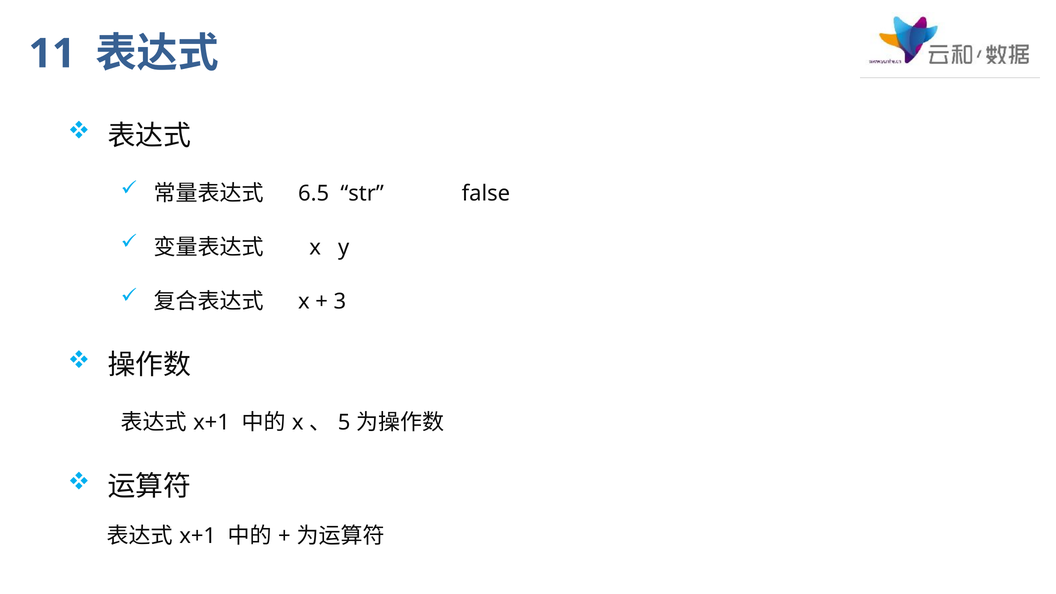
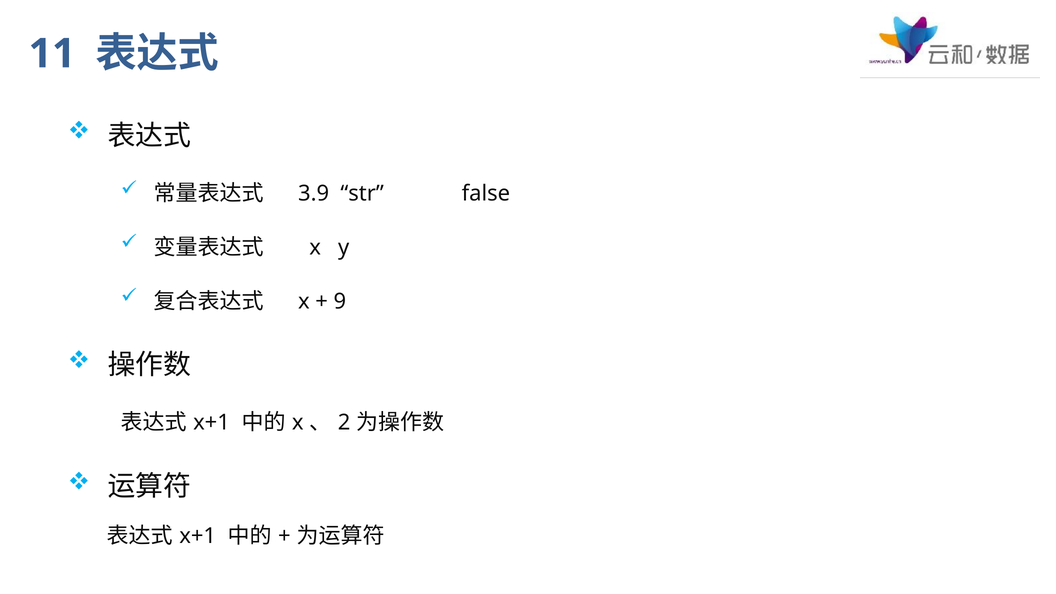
6.5: 6.5 -> 3.9
3: 3 -> 9
5: 5 -> 2
